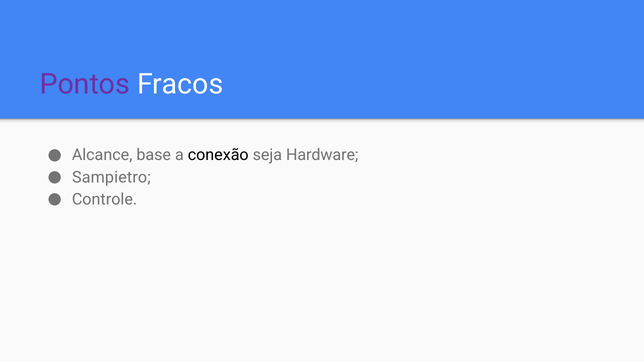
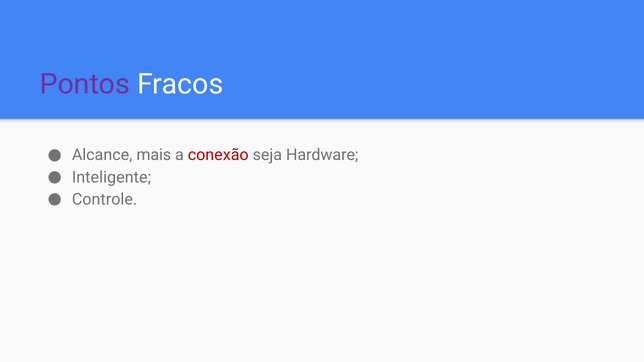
base: base -> mais
conexão colour: black -> red
Sampietro: Sampietro -> Inteligente
